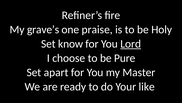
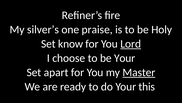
grave’s: grave’s -> silver’s
be Pure: Pure -> Your
Master underline: none -> present
like: like -> this
